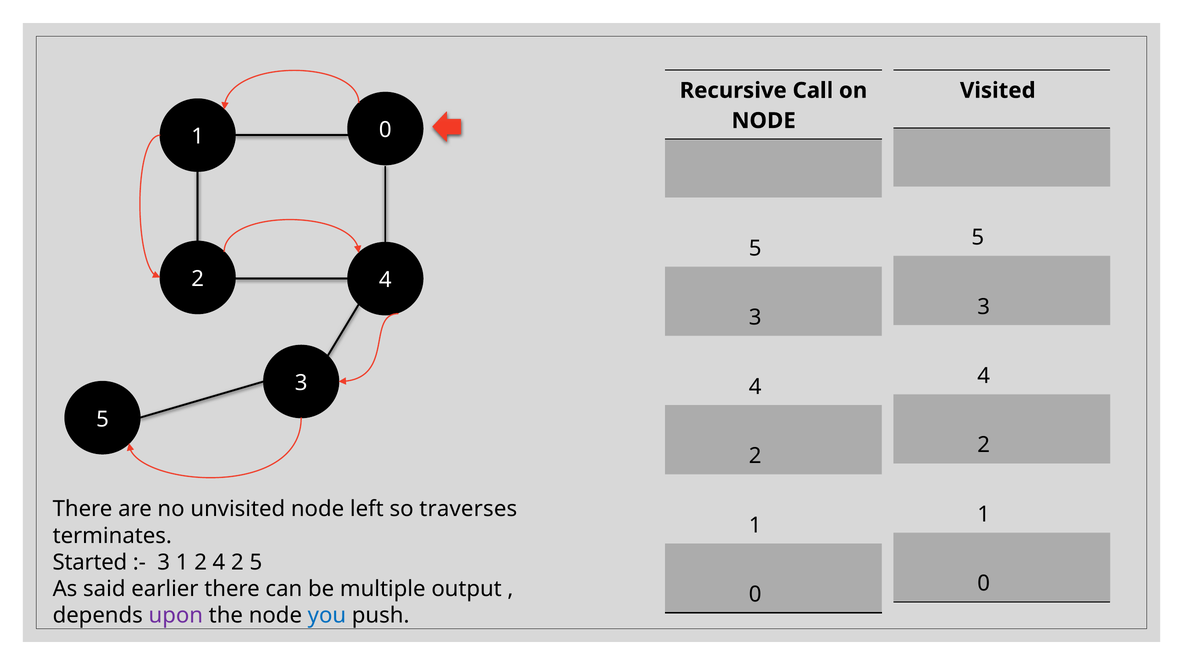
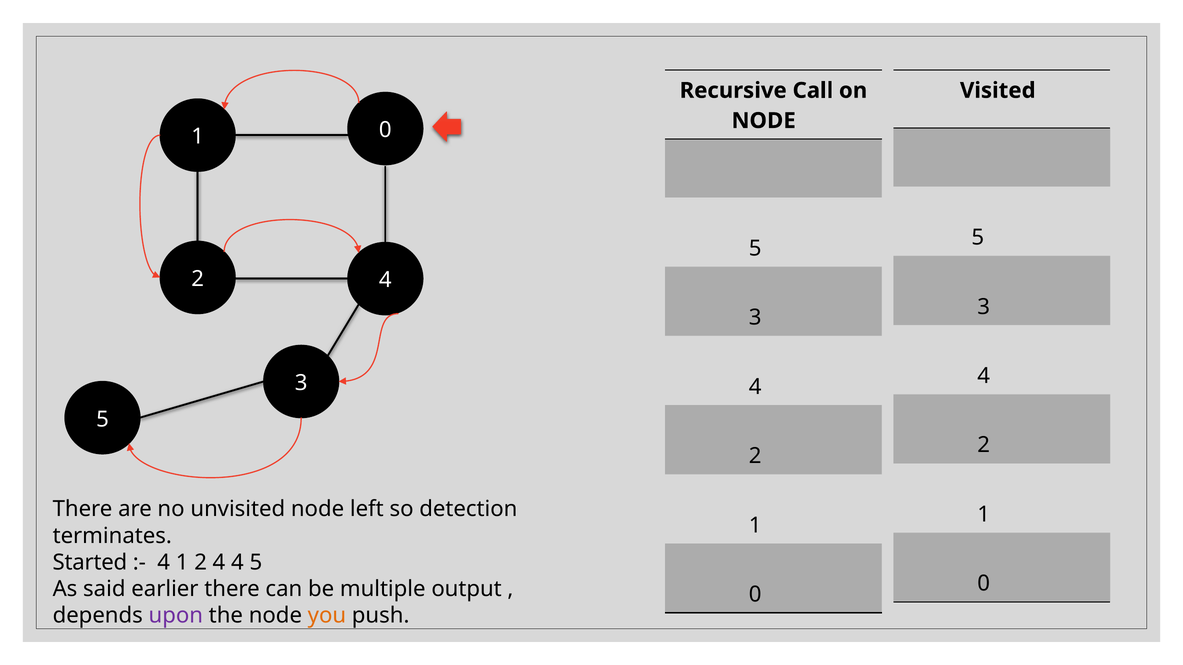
traverses: traverses -> detection
3 at (164, 563): 3 -> 4
2 4 2: 2 -> 4
you colour: blue -> orange
